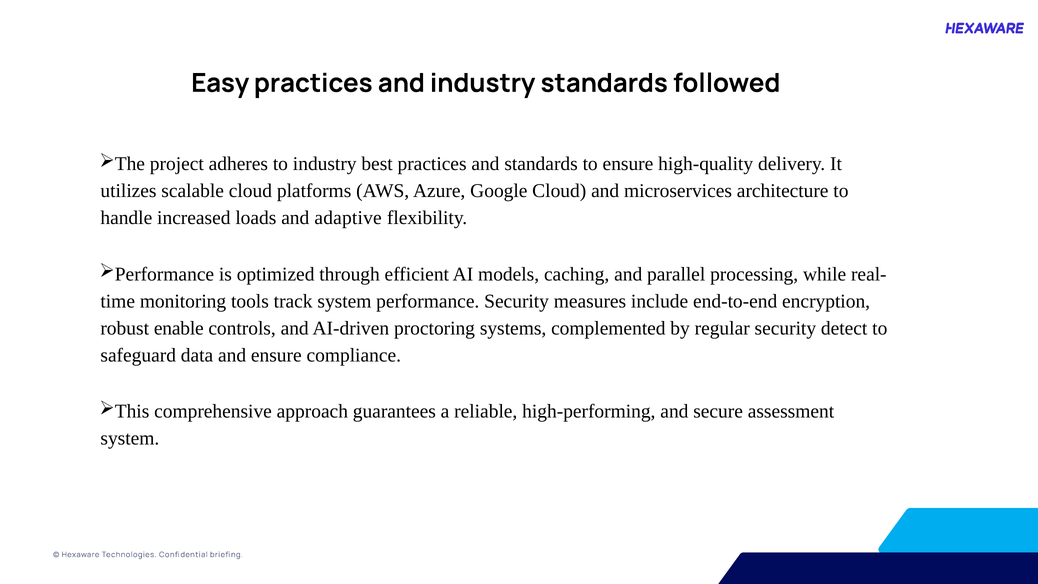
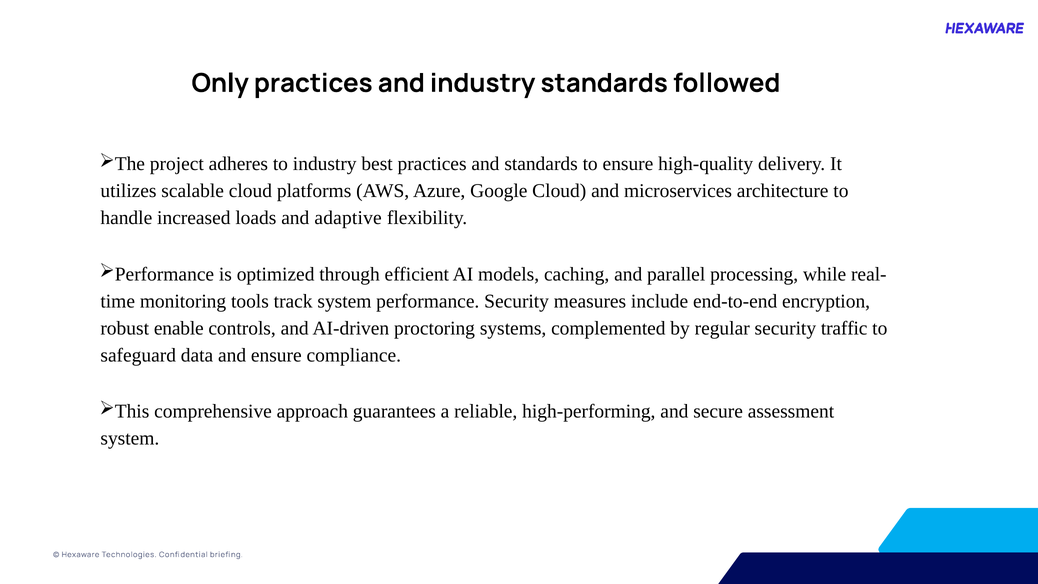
Easy: Easy -> Only
detect: detect -> traffic
